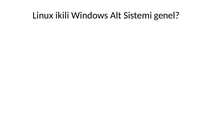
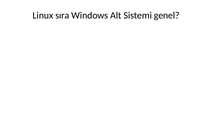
ikili: ikili -> sıra
